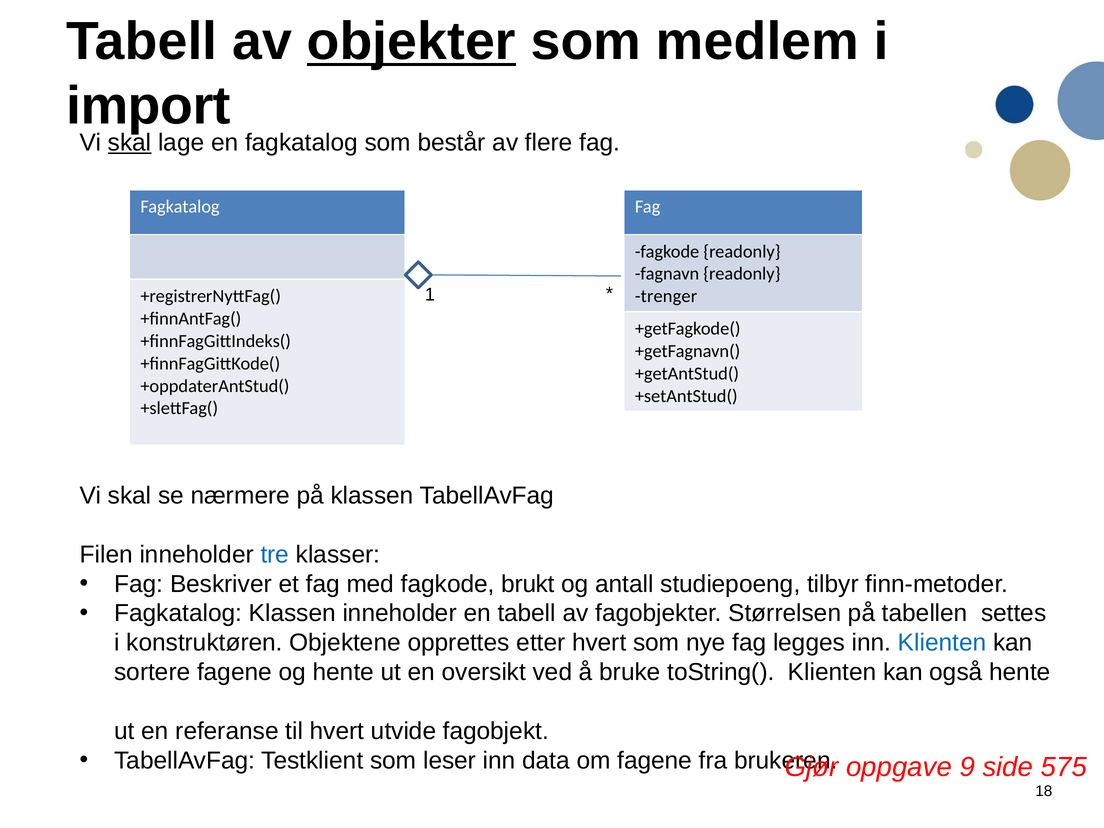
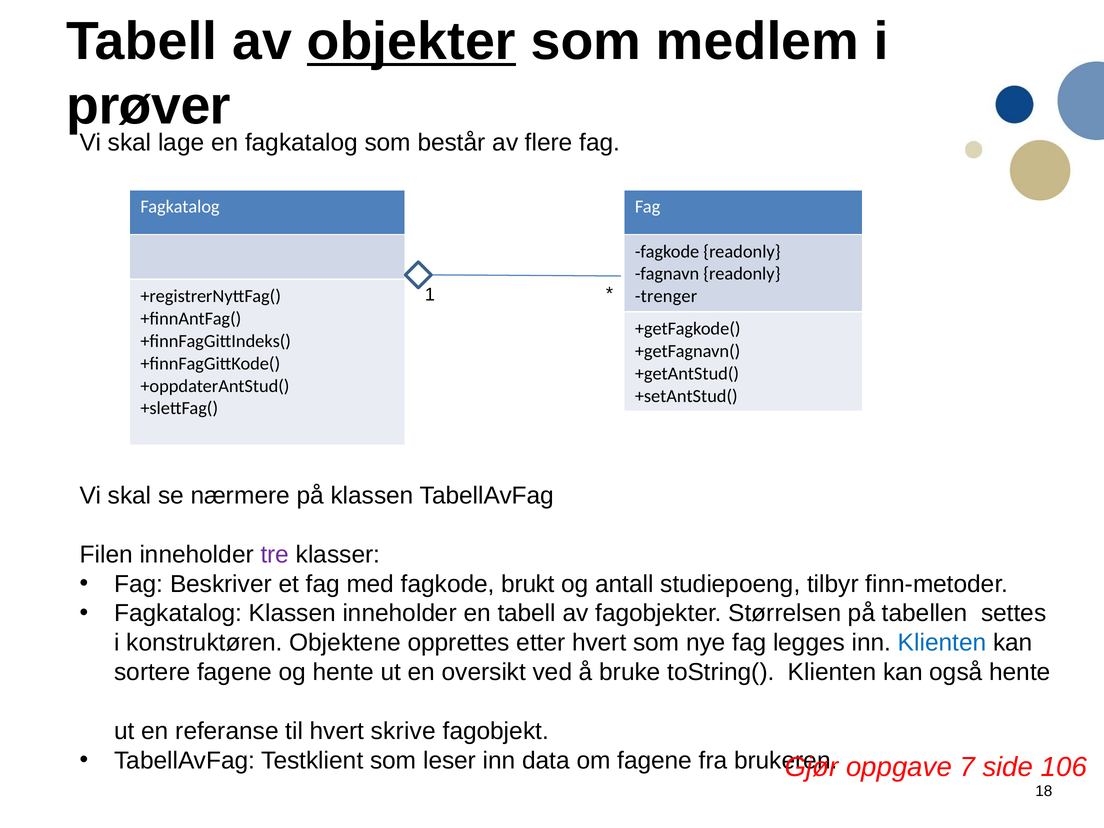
import: import -> prøver
skal at (130, 143) underline: present -> none
tre colour: blue -> purple
utvide: utvide -> skrive
9: 9 -> 7
575: 575 -> 106
